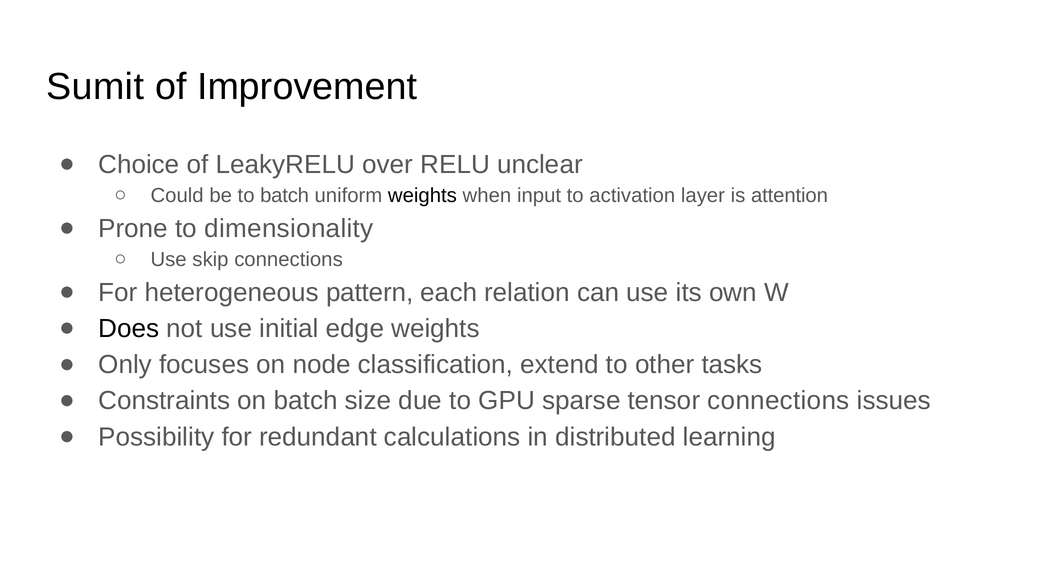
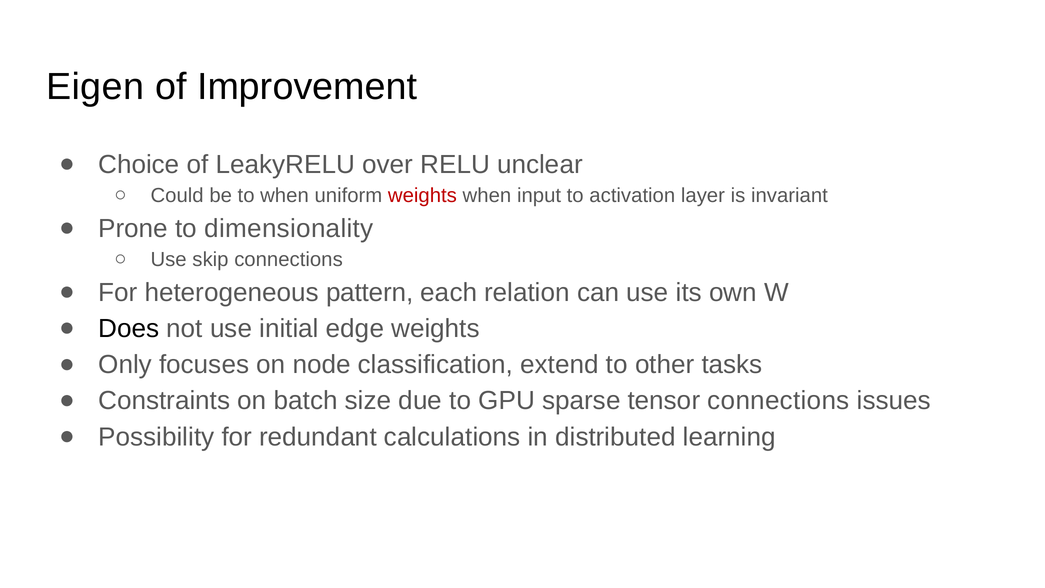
Sumit: Sumit -> Eigen
to batch: batch -> when
weights at (422, 196) colour: black -> red
attention: attention -> invariant
